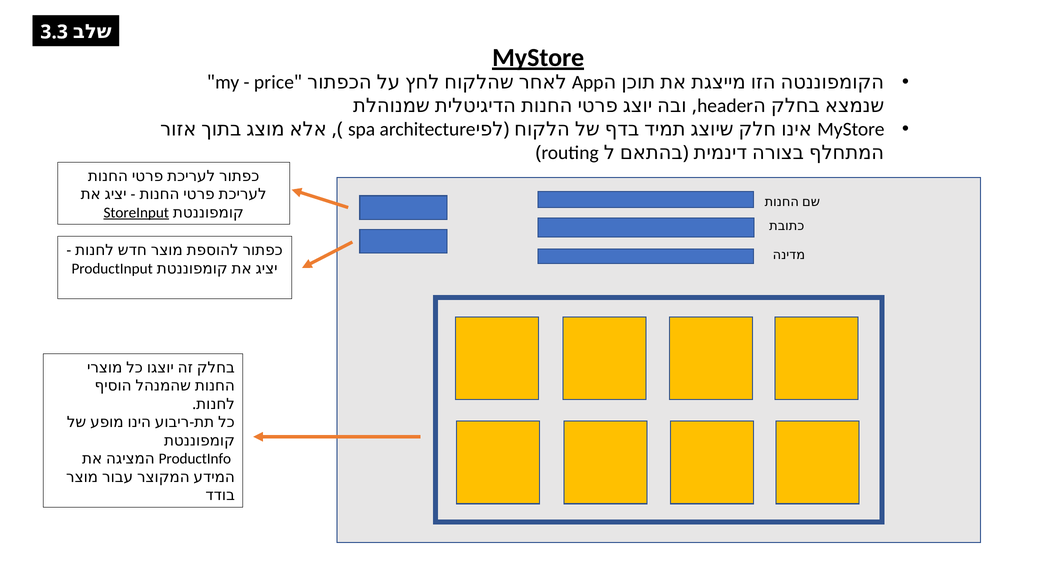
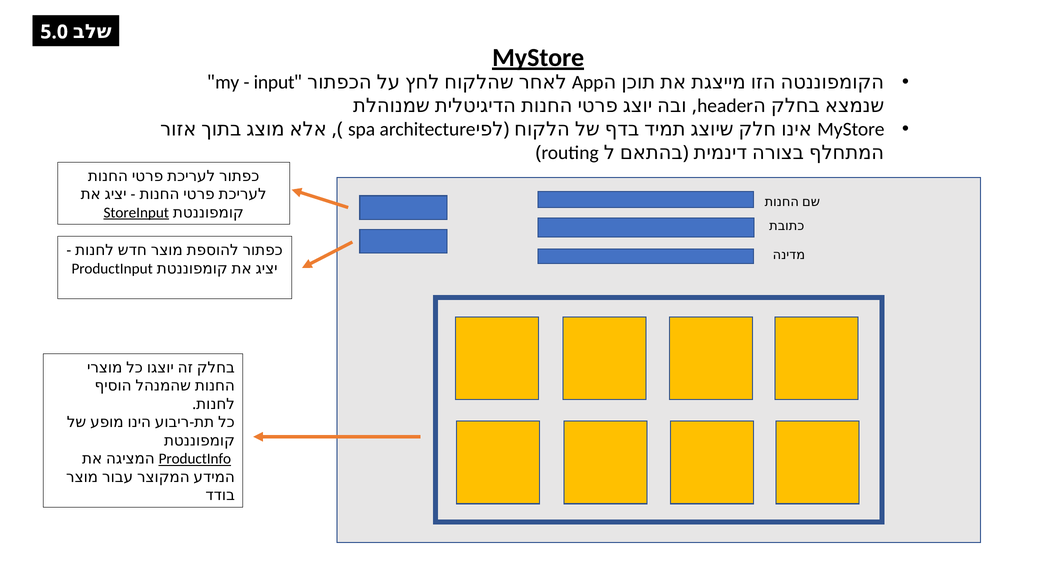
3.3: 3.3 -> 5.0
price: price -> input
ProductInfo underline: none -> present
